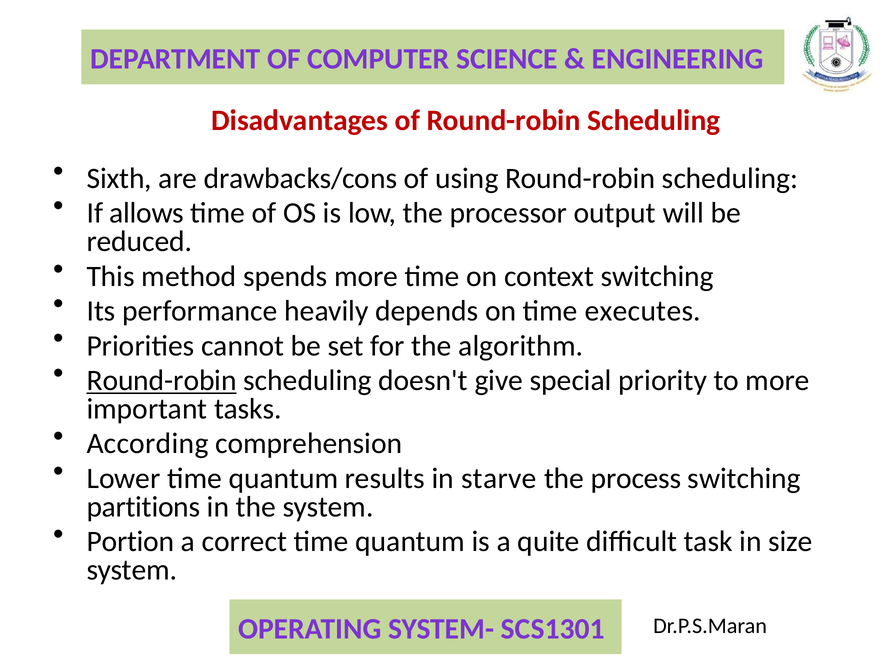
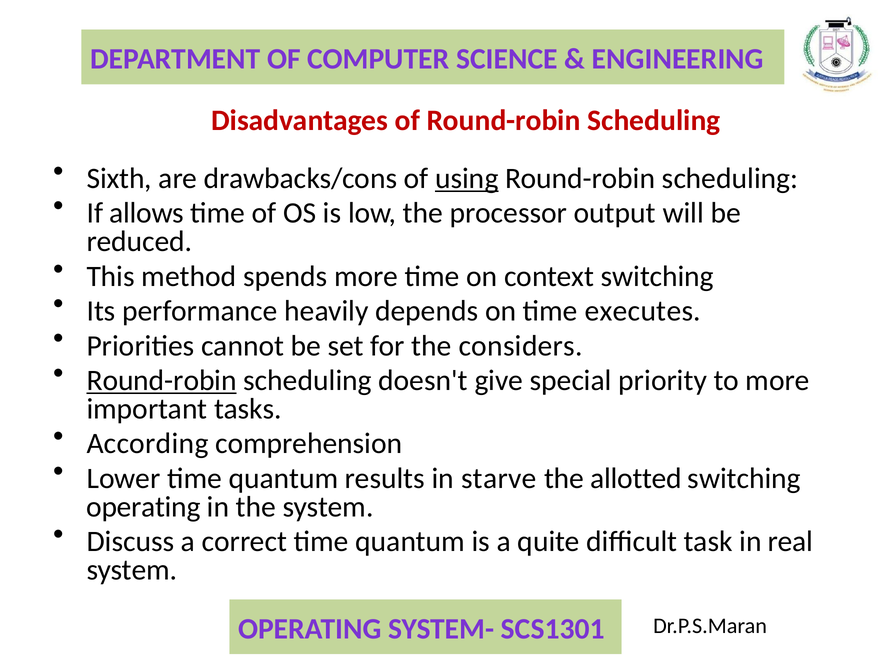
using underline: none -> present
algorithm: algorithm -> considers
process: process -> allotted
partitions at (143, 507): partitions -> operating
Portion: Portion -> Discuss
size: size -> real
